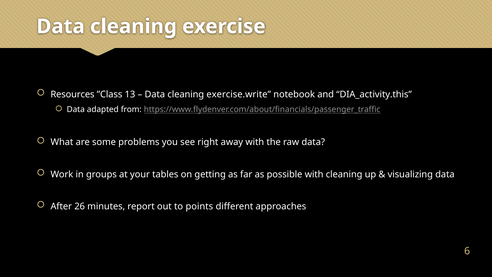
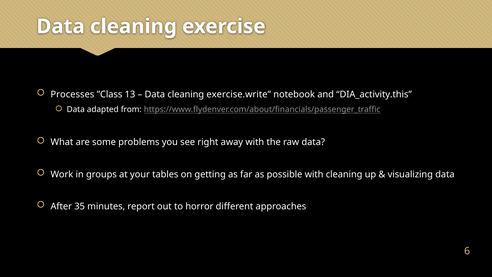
Resources: Resources -> Processes
26: 26 -> 35
points: points -> horror
